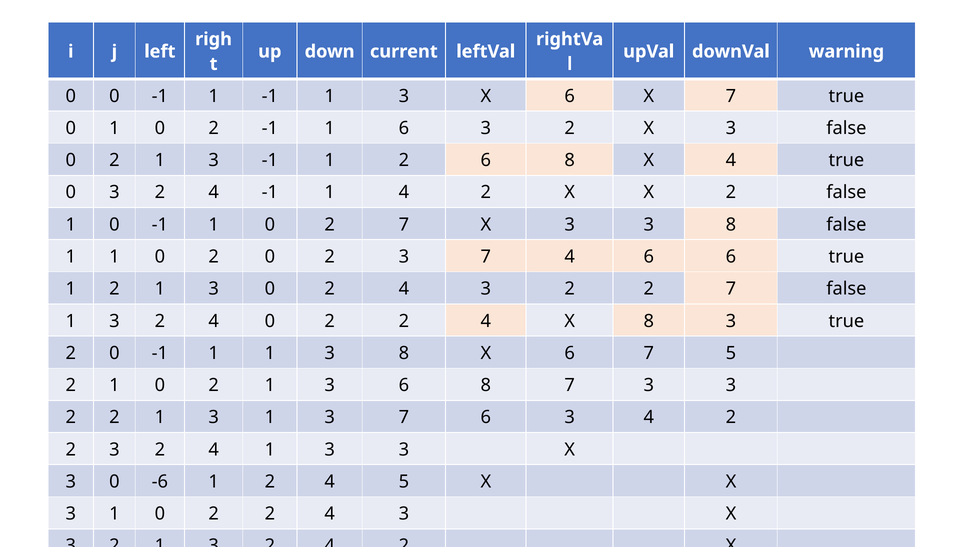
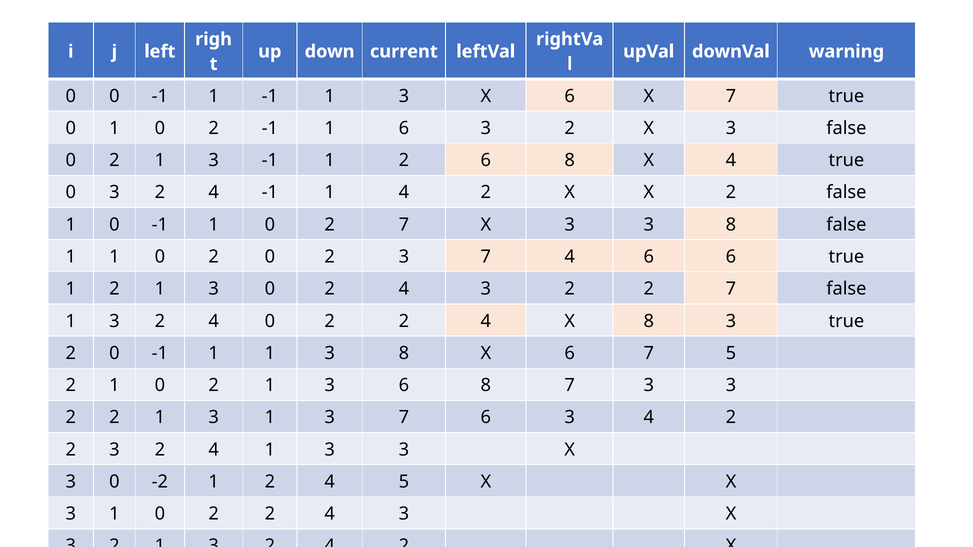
-6: -6 -> -2
